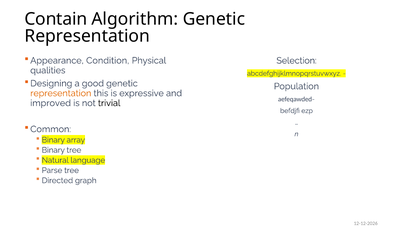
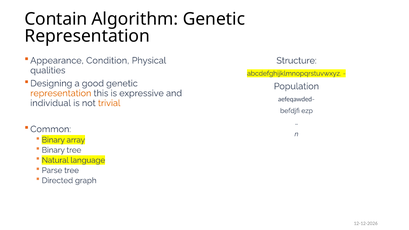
Selection: Selection -> Structure
improved: improved -> individual
trivial colour: black -> orange
